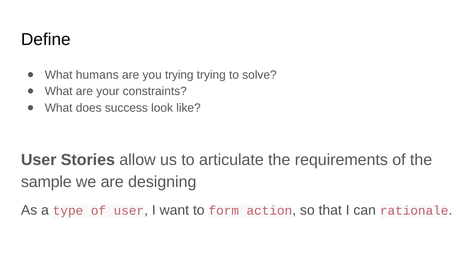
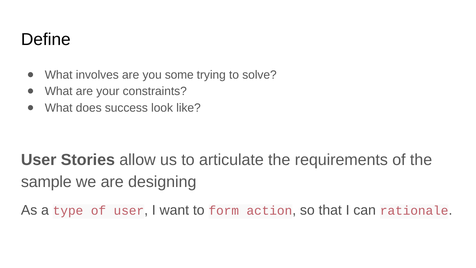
humans: humans -> involves
you trying: trying -> some
